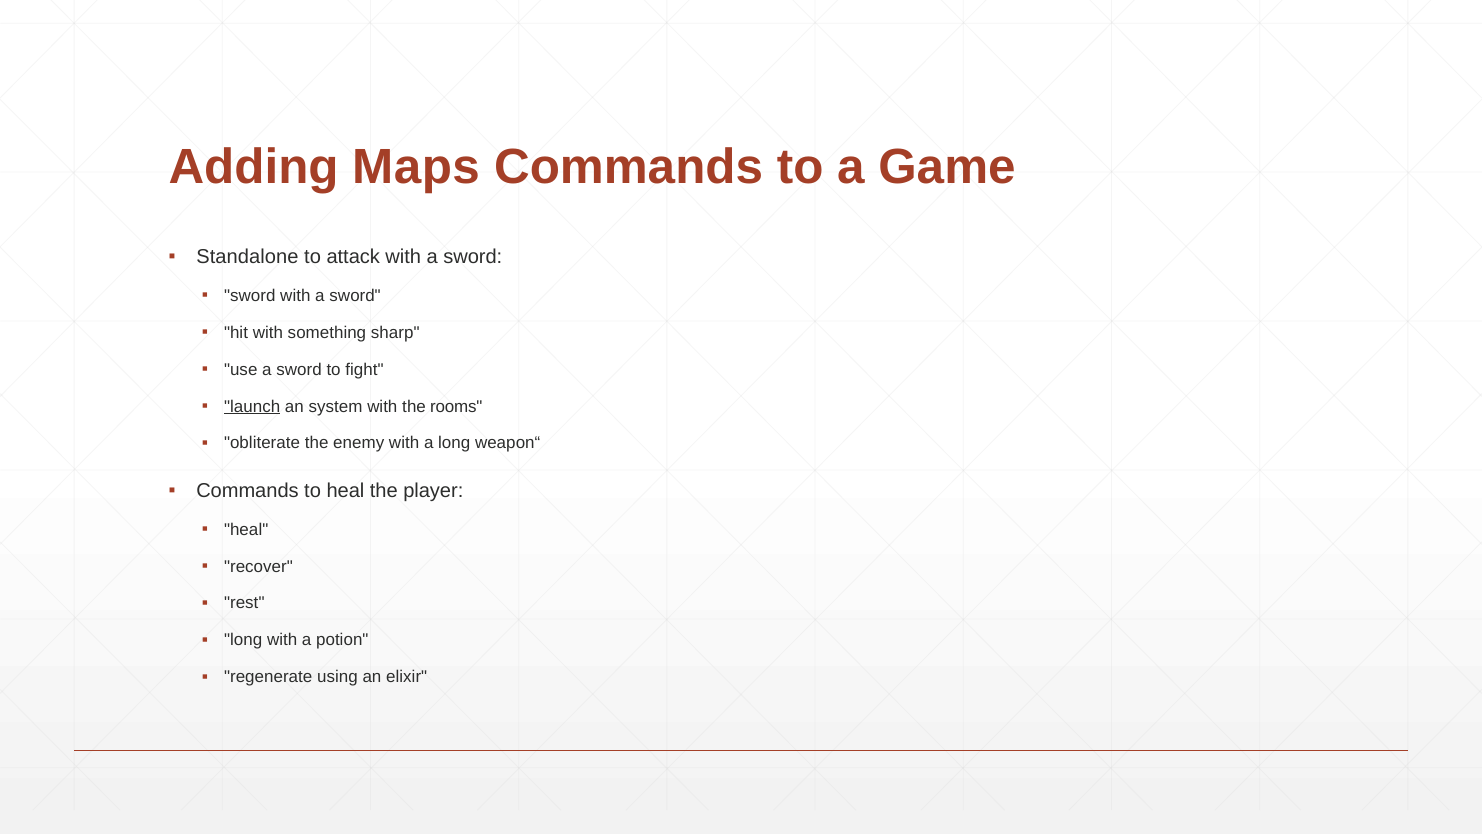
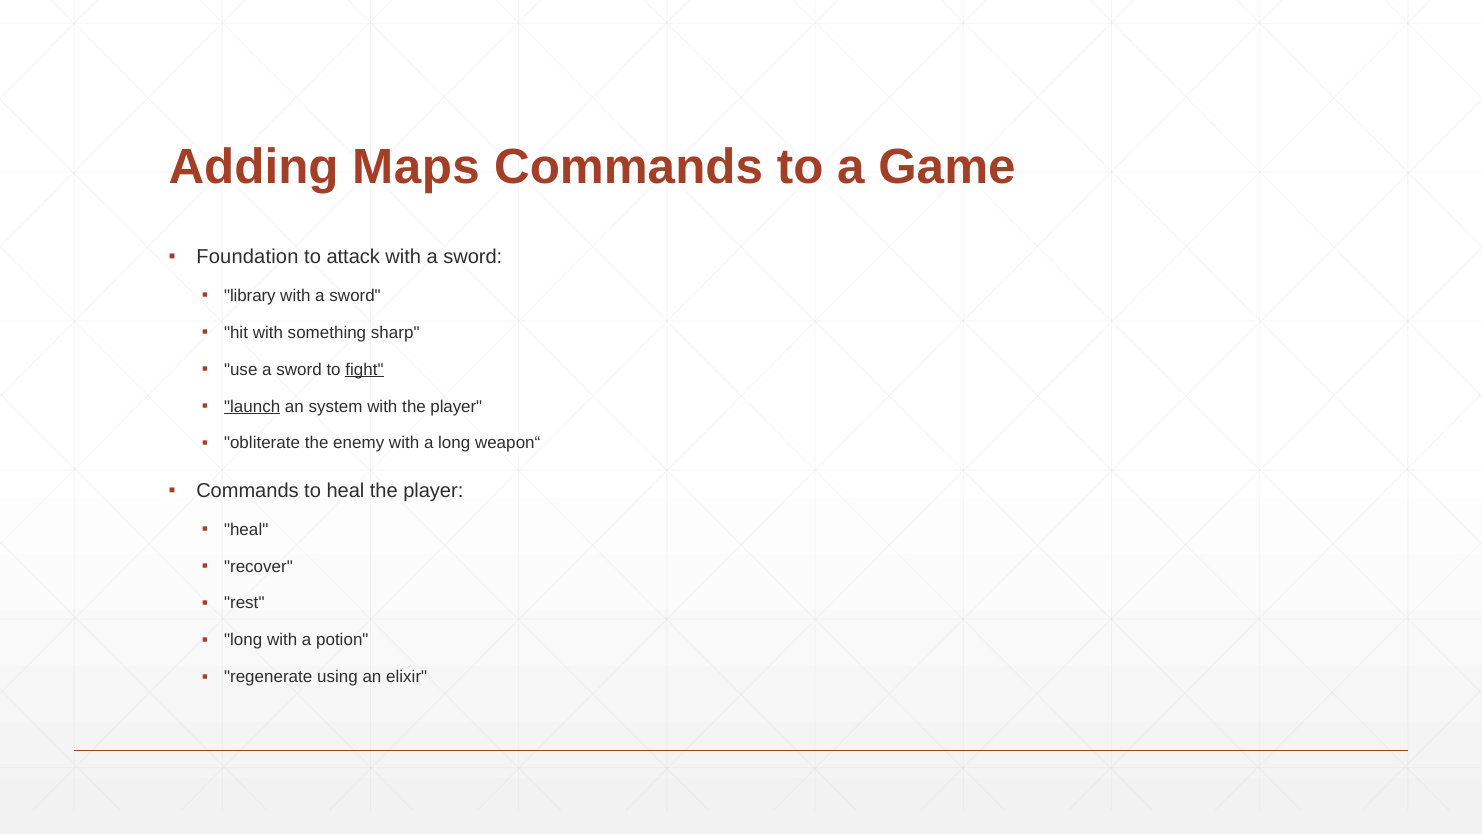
Standalone: Standalone -> Foundation
sword at (250, 296): sword -> library
fight underline: none -> present
with the rooms: rooms -> player
